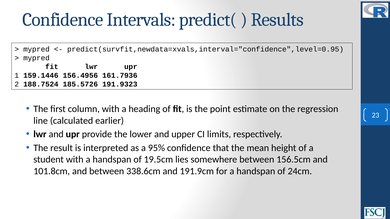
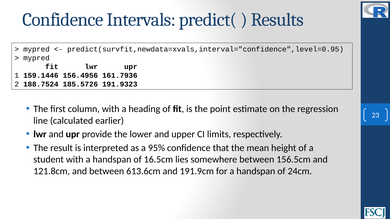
19.5cm: 19.5cm -> 16.5cm
101.8cm: 101.8cm -> 121.8cm
338.6cm: 338.6cm -> 613.6cm
